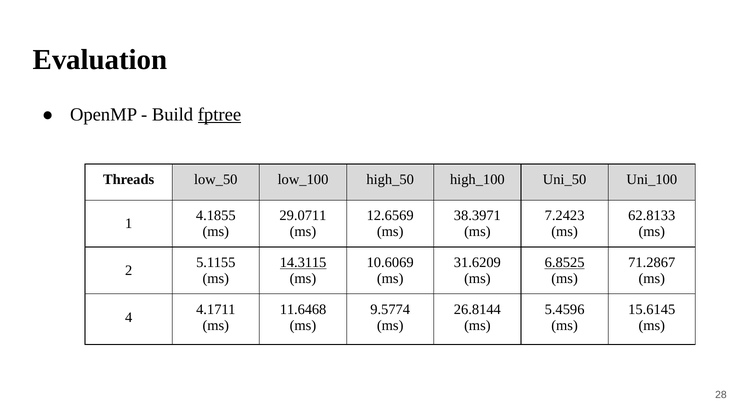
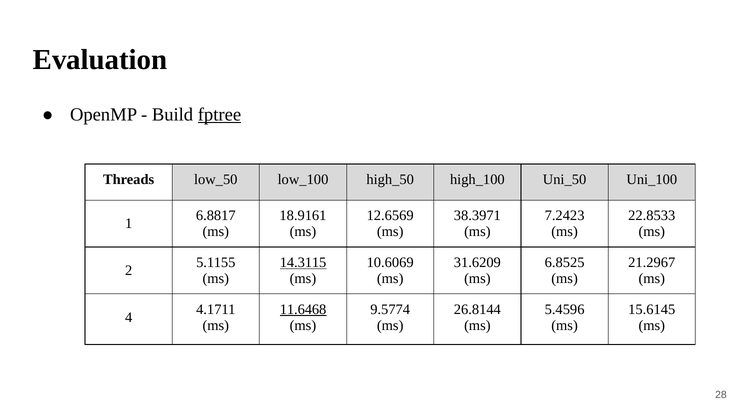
4.1855: 4.1855 -> 6.8817
29.0711: 29.0711 -> 18.9161
62.8133: 62.8133 -> 22.8533
6.8525 underline: present -> none
71.2867: 71.2867 -> 21.2967
11.6468 underline: none -> present
